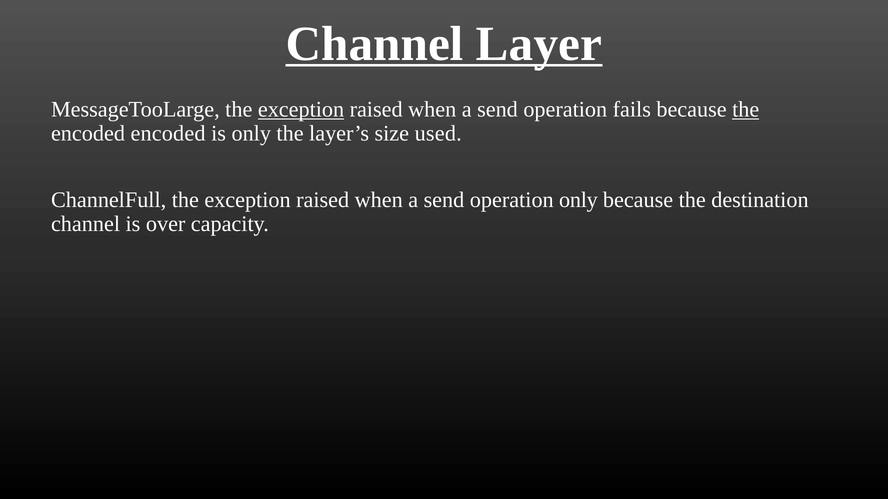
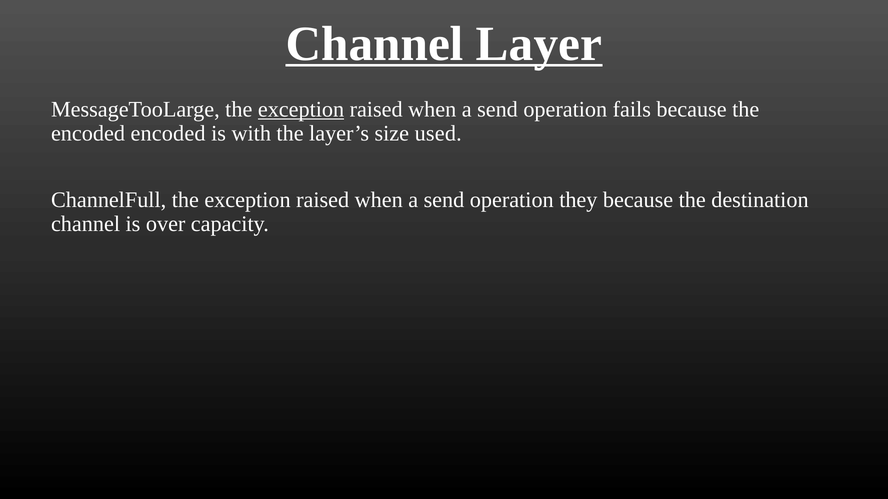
the at (746, 110) underline: present -> none
is only: only -> with
operation only: only -> they
